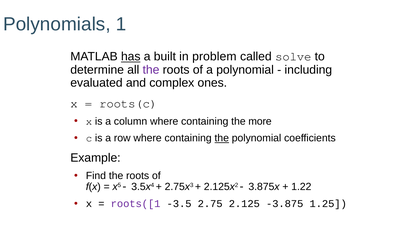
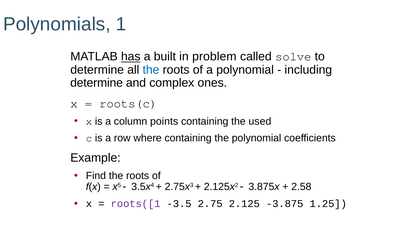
the at (151, 70) colour: purple -> blue
evaluated at (96, 83): evaluated -> determine
column where: where -> points
more: more -> used
the at (222, 138) underline: present -> none
1.22: 1.22 -> 2.58
